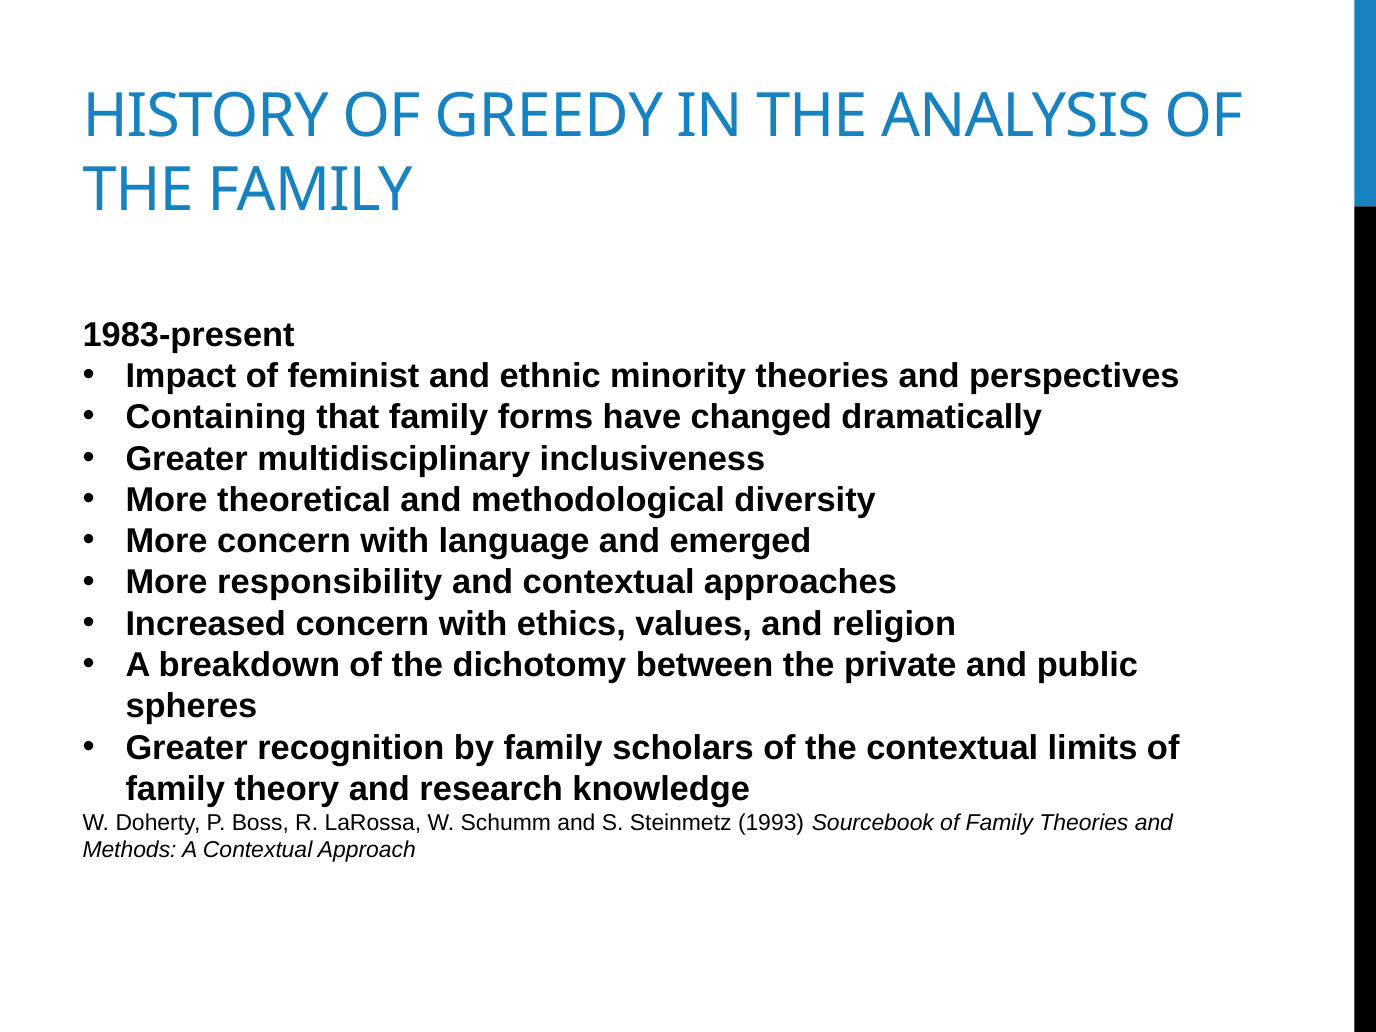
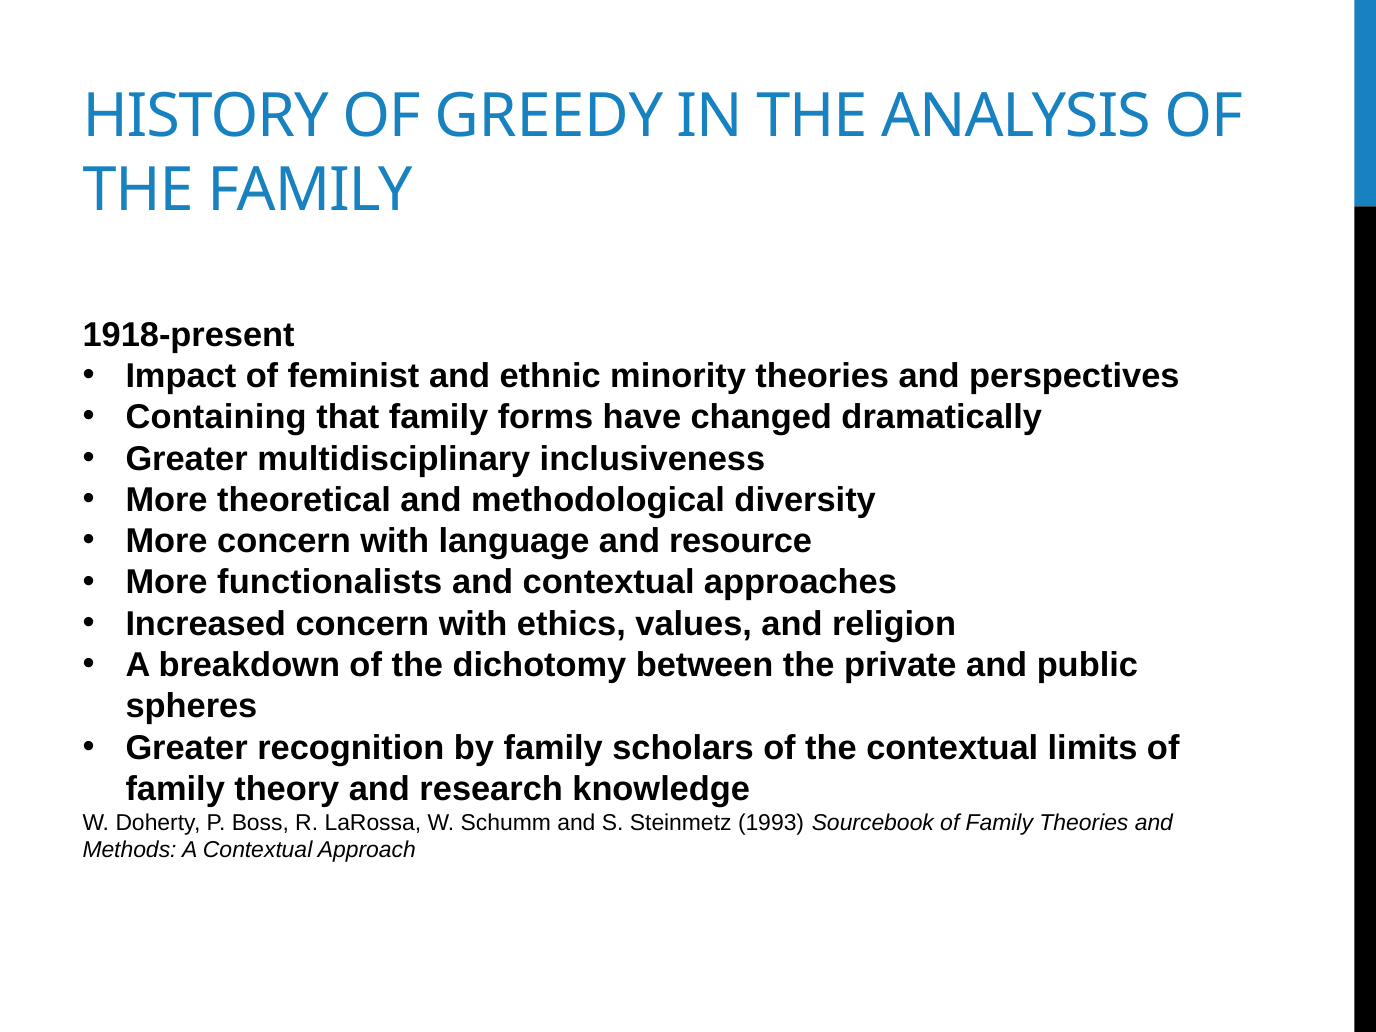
1983-present: 1983-present -> 1918-present
emerged: emerged -> resource
responsibility: responsibility -> functionalists
